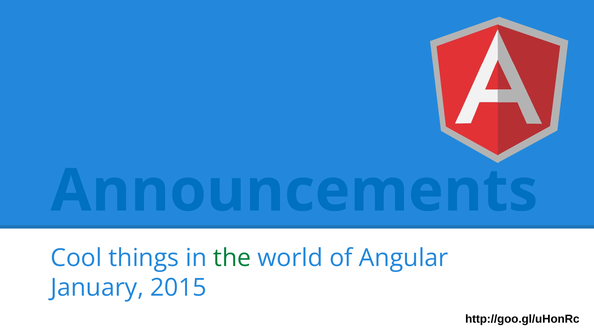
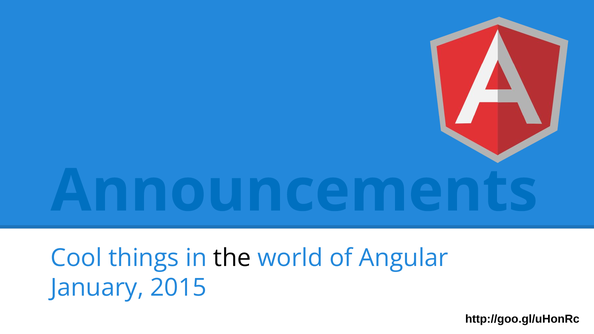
the colour: green -> black
